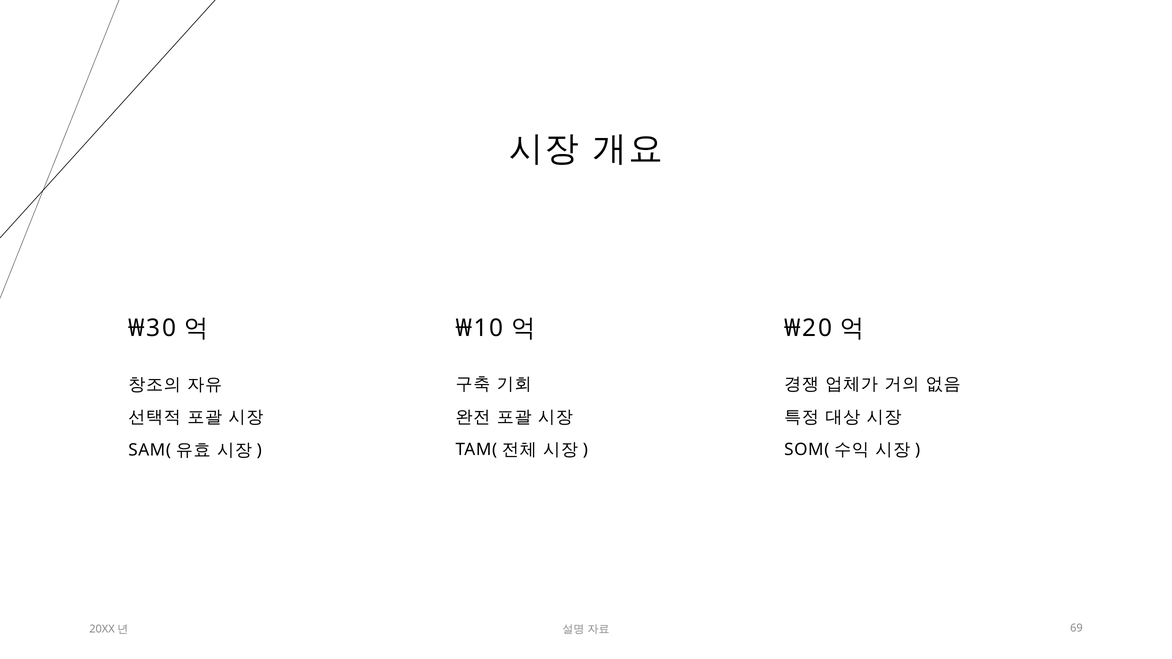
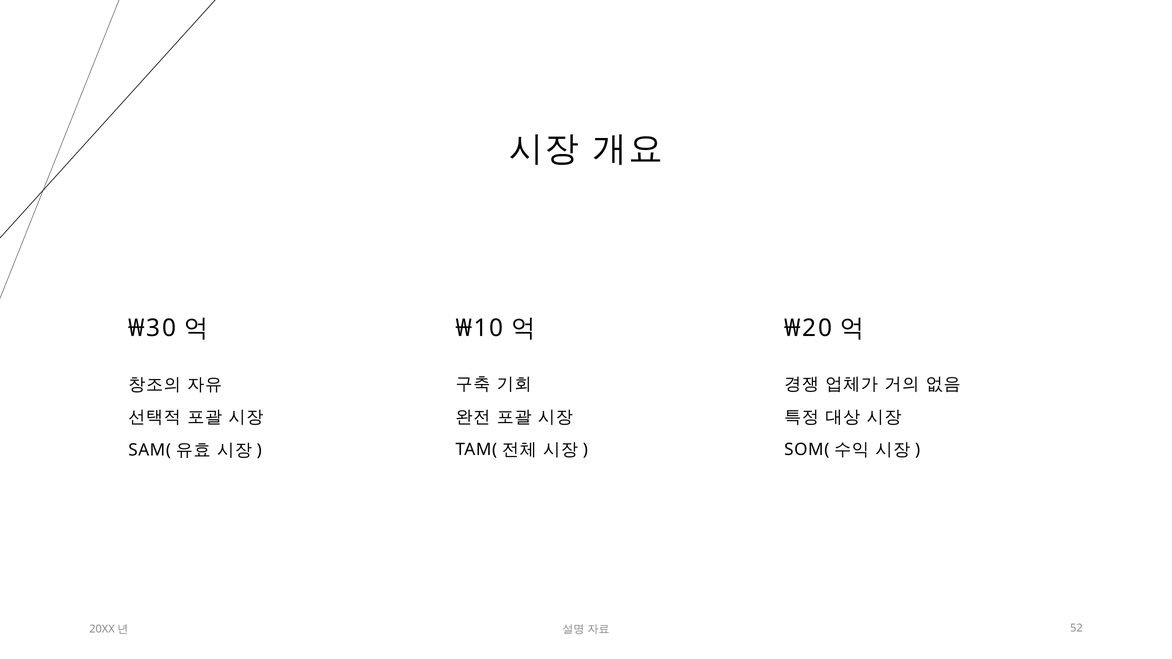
69: 69 -> 52
